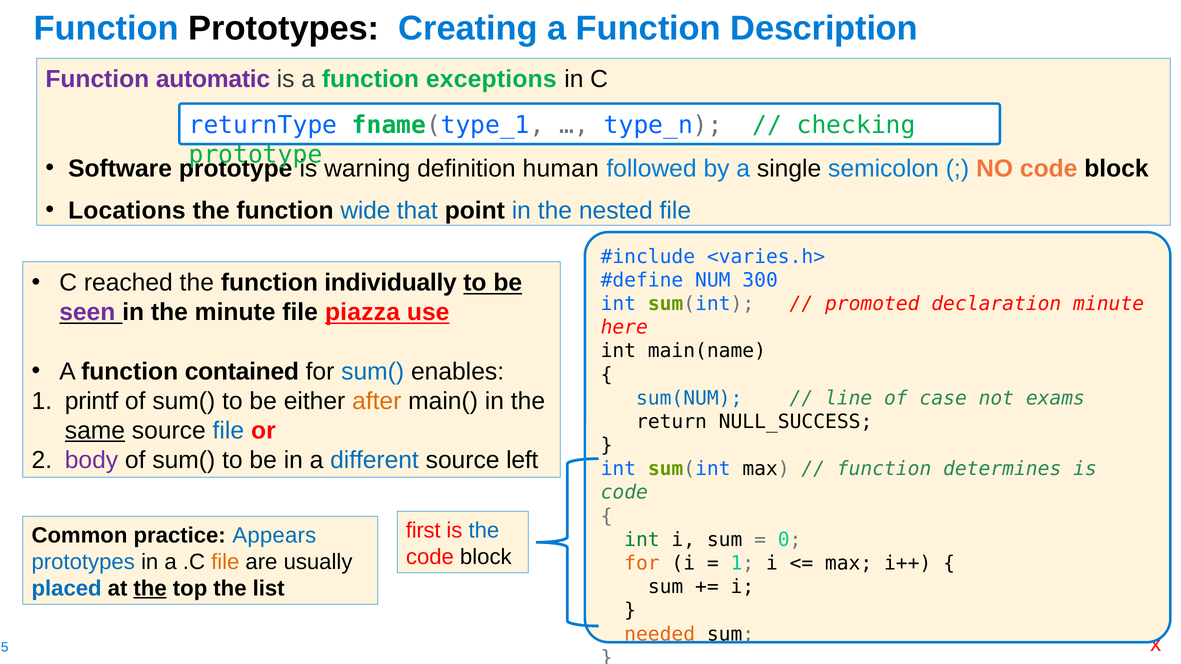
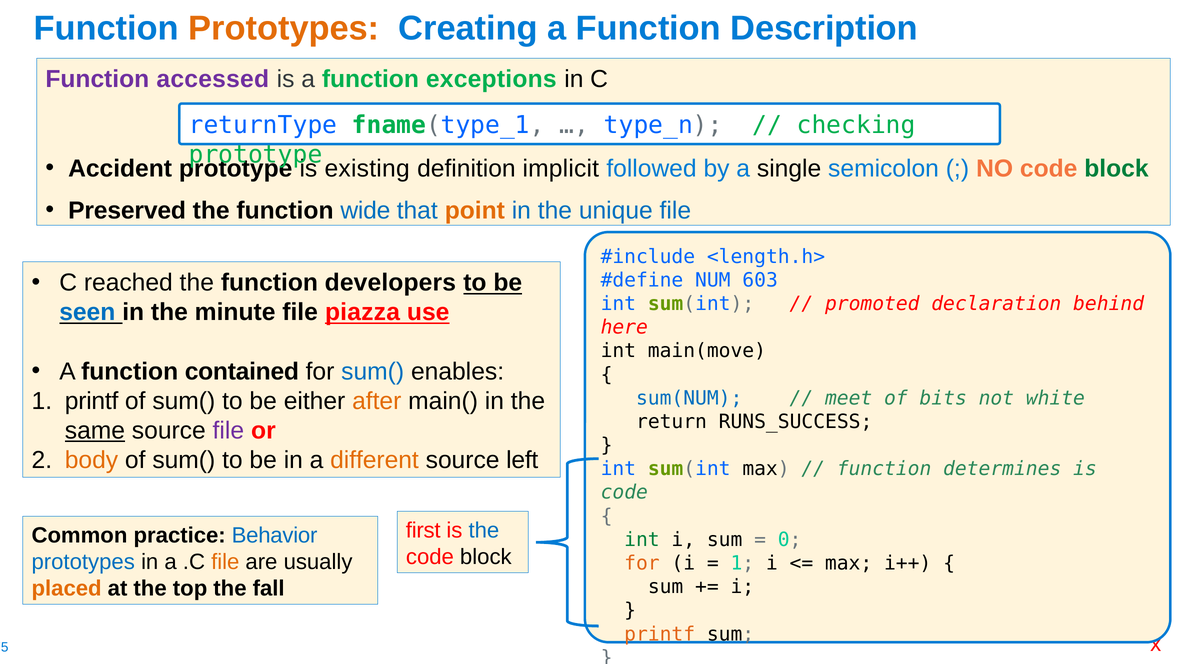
Prototypes at (284, 28) colour: black -> orange
automatic: automatic -> accessed
Software: Software -> Accident
warning: warning -> existing
human: human -> implicit
block at (1116, 169) colour: black -> green
Locations: Locations -> Preserved
point colour: black -> orange
nested: nested -> unique
<varies.h>: <varies.h> -> <length.h>
individually: individually -> developers
300: 300 -> 603
declaration minute: minute -> behind
seen colour: purple -> blue
main(name: main(name -> main(move
line: line -> meet
case: case -> bits
exams: exams -> white
NULL_SUCCESS: NULL_SUCCESS -> RUNS_SUCCESS
file at (228, 431) colour: blue -> purple
body colour: purple -> orange
different colour: blue -> orange
Appears: Appears -> Behavior
placed colour: blue -> orange
the at (150, 589) underline: present -> none
list: list -> fall
needed at (660, 634): needed -> printf
